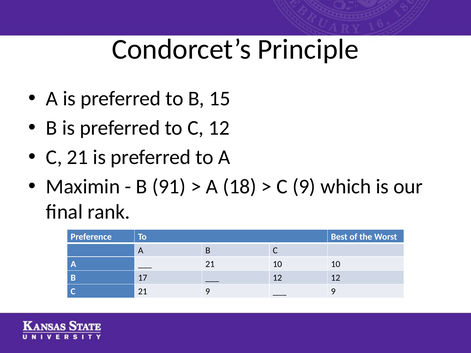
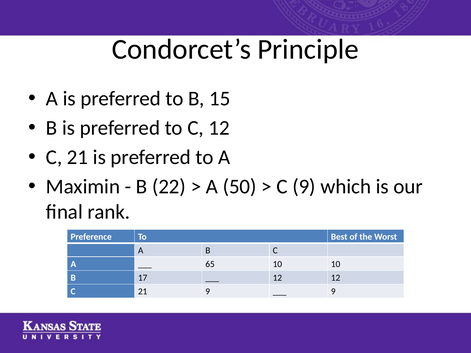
91: 91 -> 22
18: 18 -> 50
21 at (210, 264): 21 -> 65
